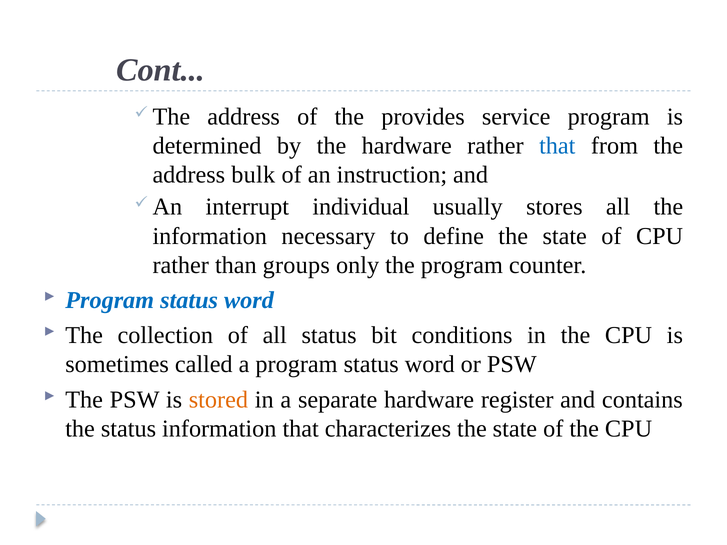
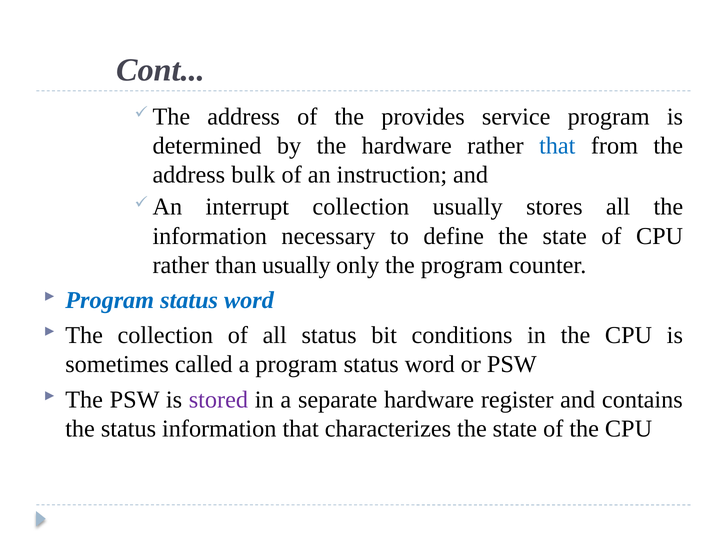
interrupt individual: individual -> collection
than groups: groups -> usually
stored colour: orange -> purple
